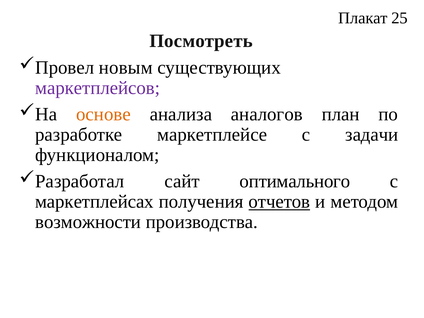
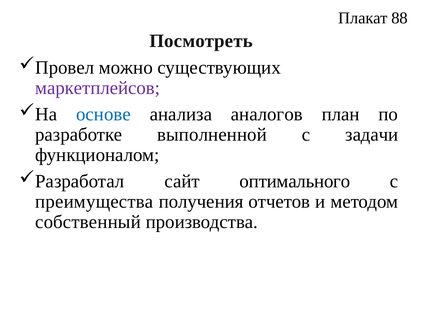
25: 25 -> 88
новым: новым -> можно
основе colour: orange -> blue
маркетплейсе: маркетплейсе -> выполненной
маркетплейсах: маркетплейсах -> преимущества
отчетов underline: present -> none
возможности: возможности -> собственный
